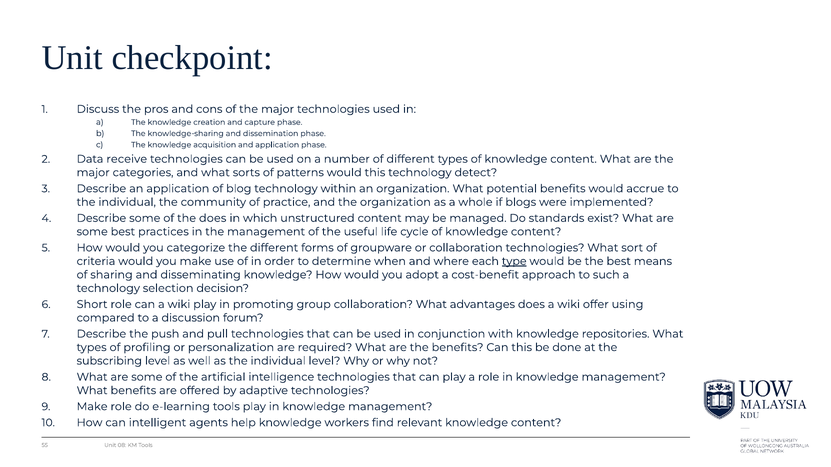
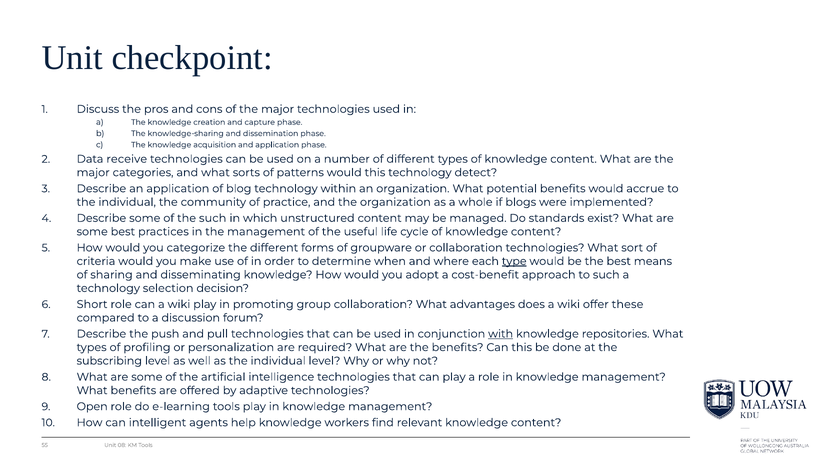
the does: does -> such
using: using -> these
with underline: none -> present
Make at (92, 407): Make -> Open
